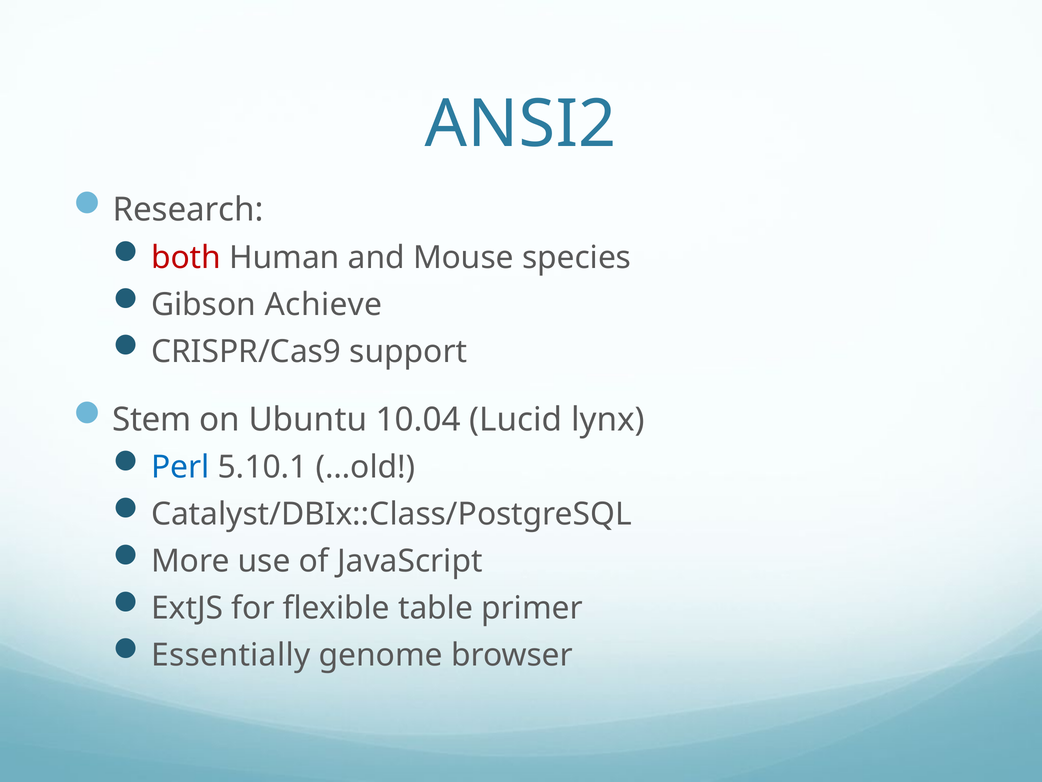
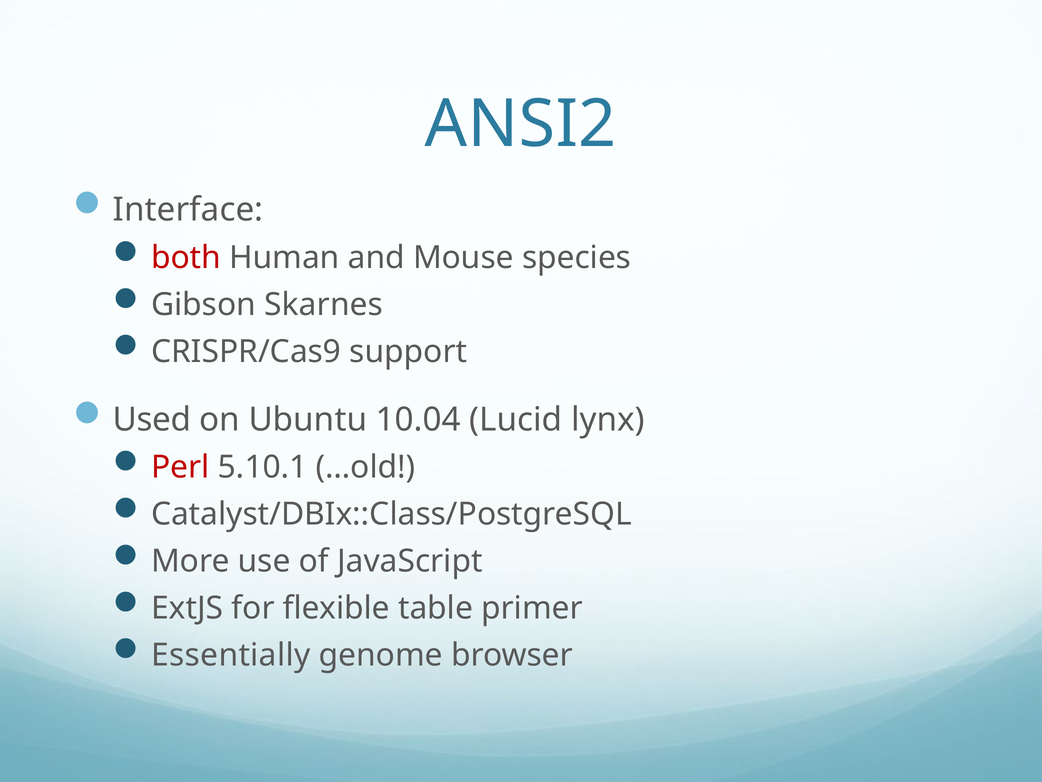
Research: Research -> Interface
Achieve: Achieve -> Skarnes
Stem: Stem -> Used
Perl colour: blue -> red
